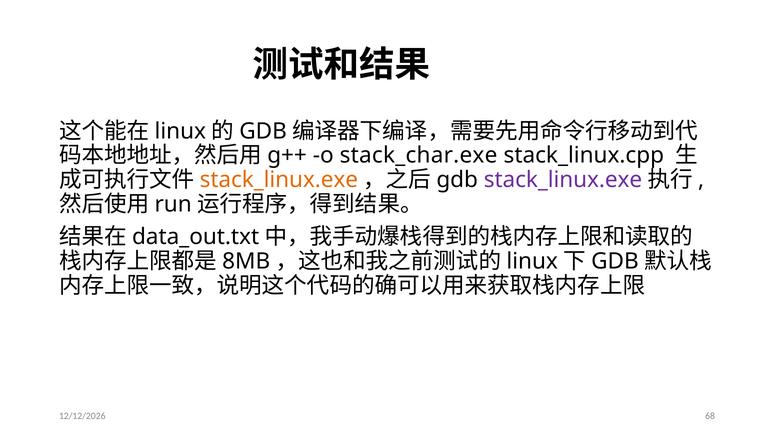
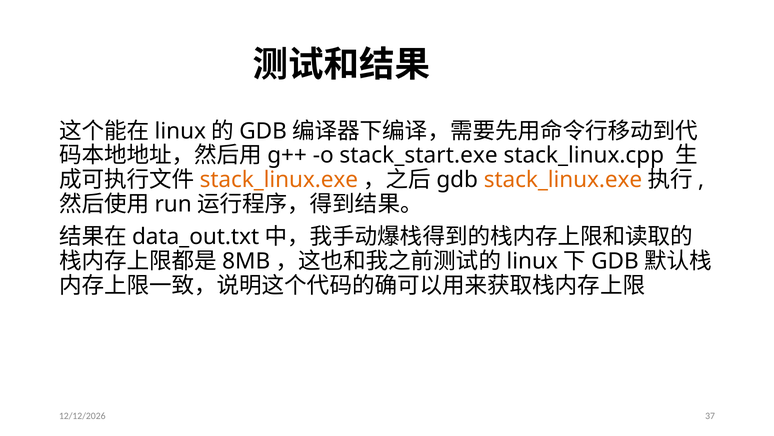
stack_char.exe: stack_char.exe -> stack_start.exe
stack_linux.exe at (563, 180) colour: purple -> orange
68: 68 -> 37
